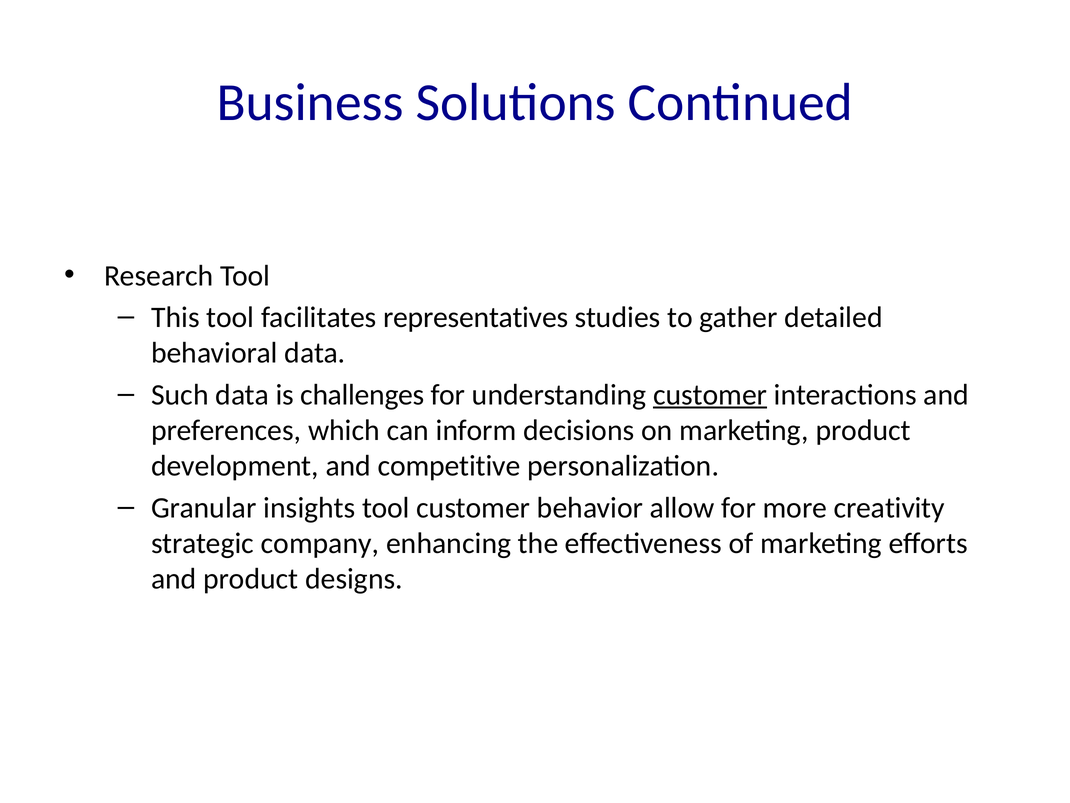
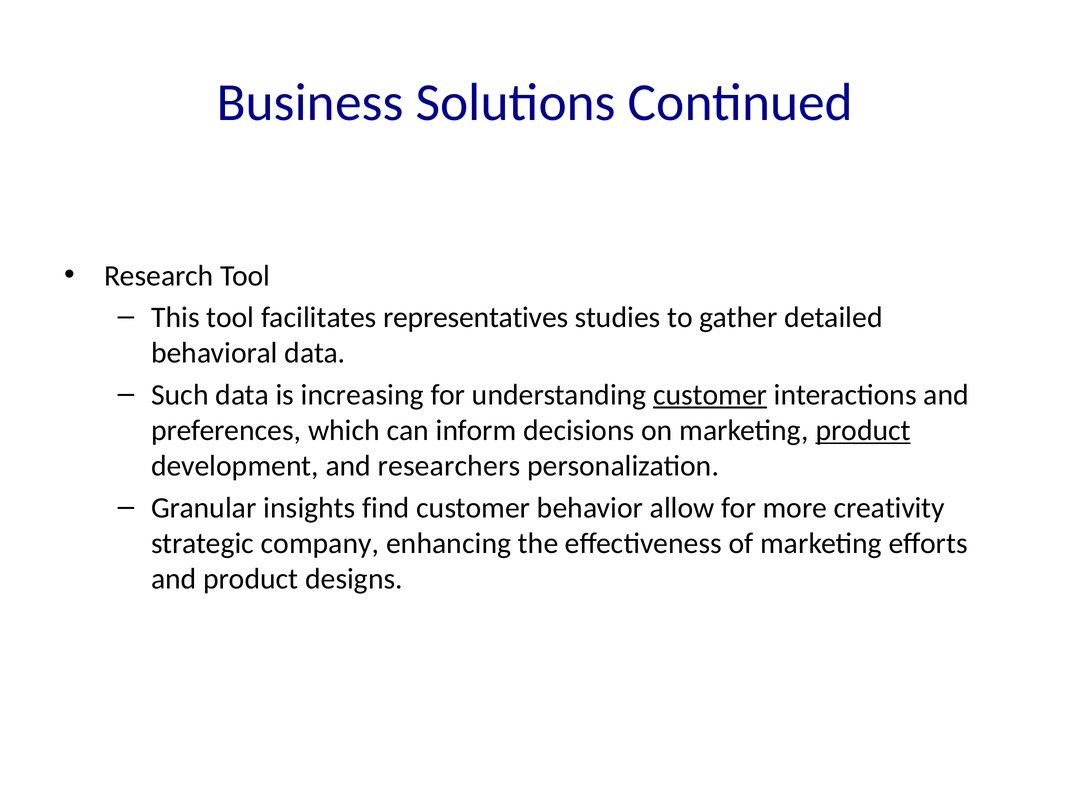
challenges: challenges -> increasing
product at (863, 430) underline: none -> present
competitive: competitive -> researchers
insights tool: tool -> find
